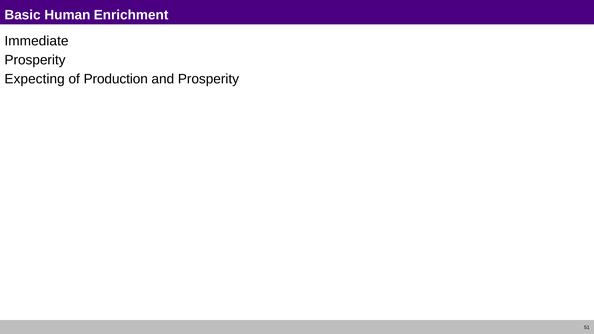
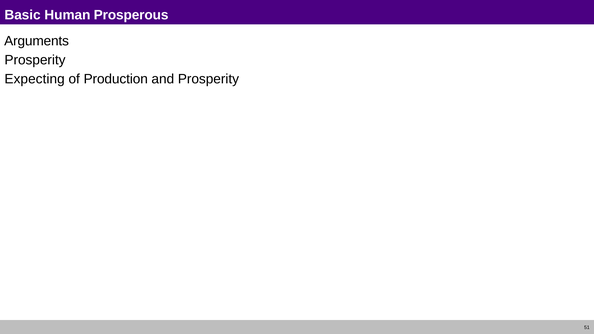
Enrichment: Enrichment -> Prosperous
Immediate: Immediate -> Arguments
